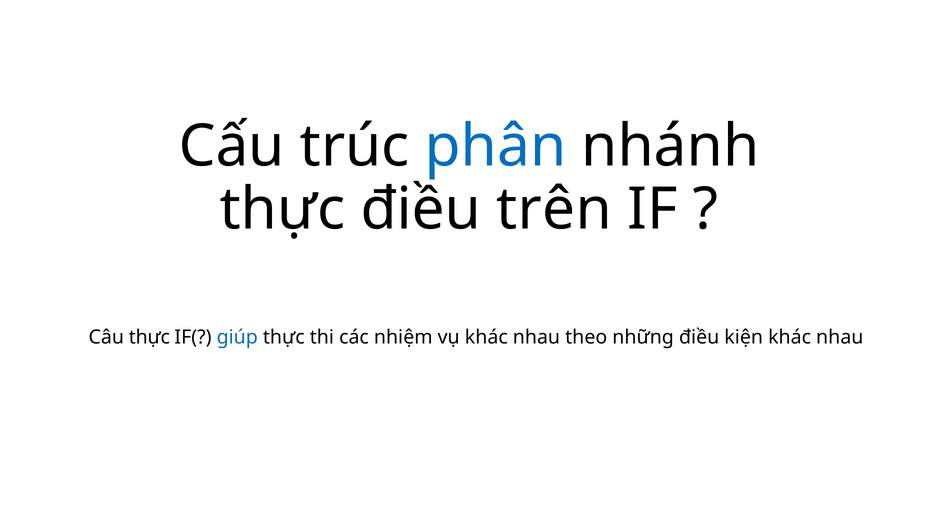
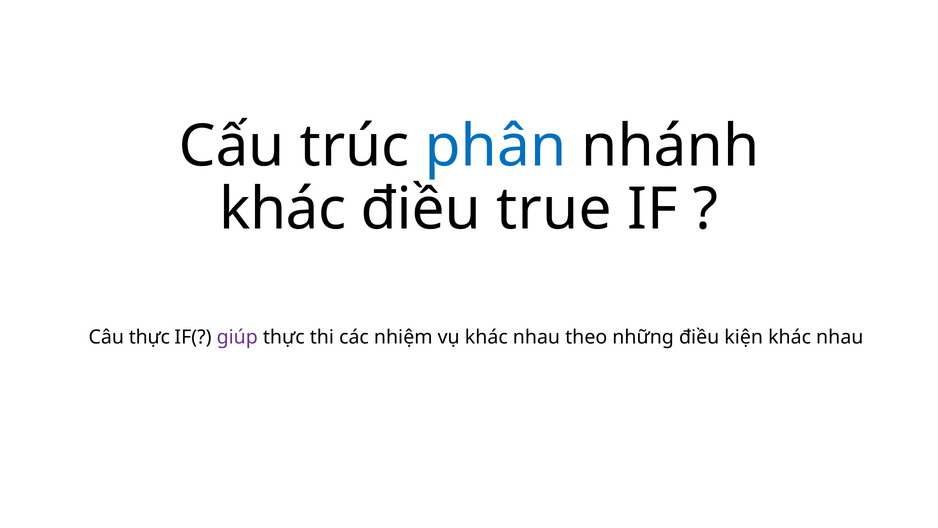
thực at (282, 209): thực -> khác
trên: trên -> true
giúp colour: blue -> purple
